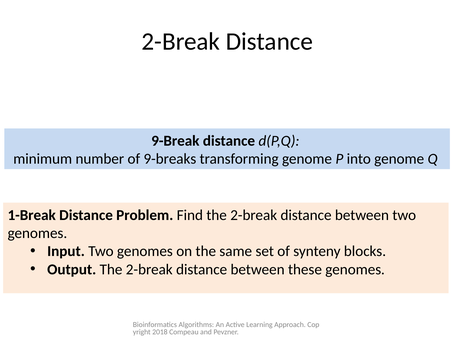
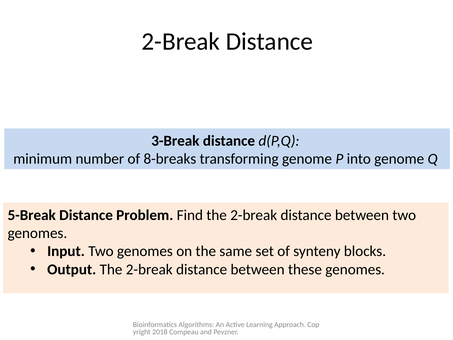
9-Break: 9-Break -> 3-Break
9-breaks: 9-breaks -> 8-breaks
1-Break: 1-Break -> 5-Break
